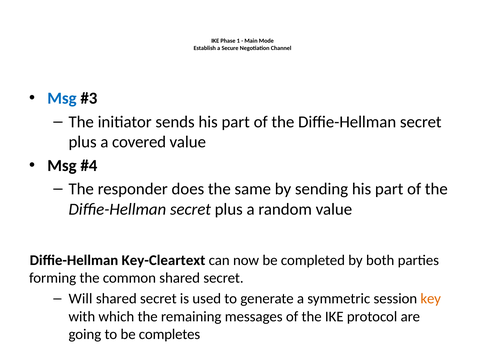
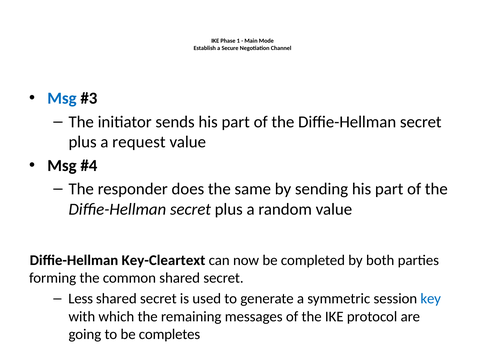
covered: covered -> request
Will: Will -> Less
key colour: orange -> blue
